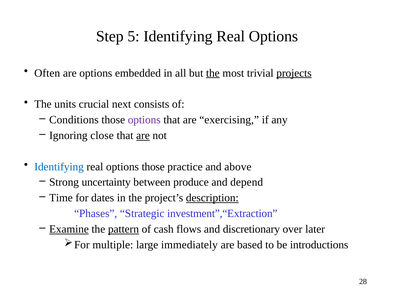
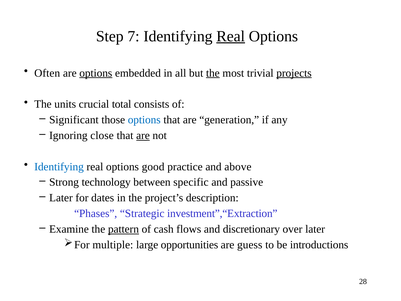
5: 5 -> 7
Real at (231, 36) underline: none -> present
options at (96, 73) underline: none -> present
next: next -> total
Conditions: Conditions -> Significant
options at (144, 120) colour: purple -> blue
exercising: exercising -> generation
options those: those -> good
uncertainty: uncertainty -> technology
produce: produce -> specific
depend: depend -> passive
Time at (61, 198): Time -> Later
description underline: present -> none
Examine underline: present -> none
immediately: immediately -> opportunities
based: based -> guess
